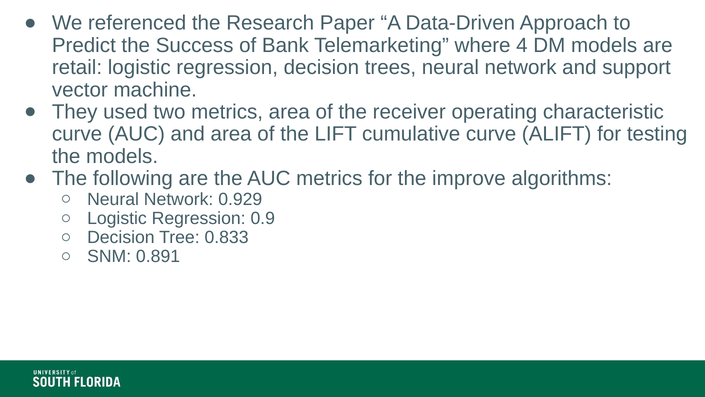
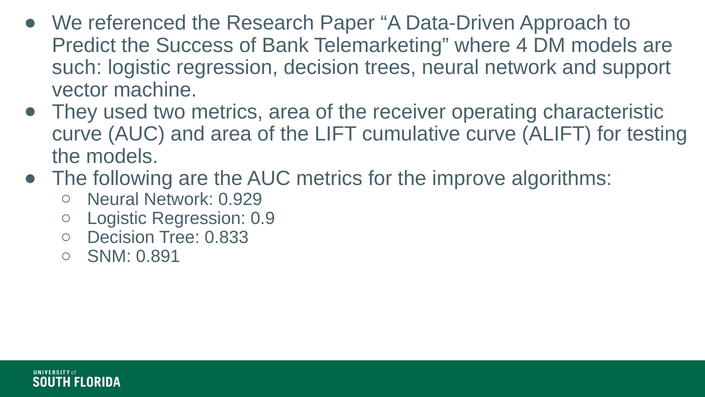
retail: retail -> such
